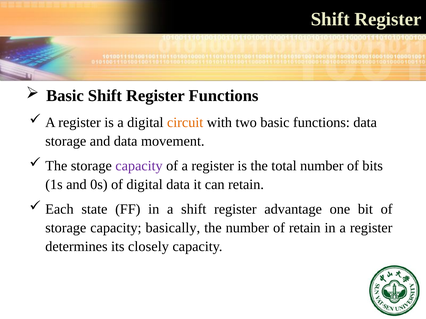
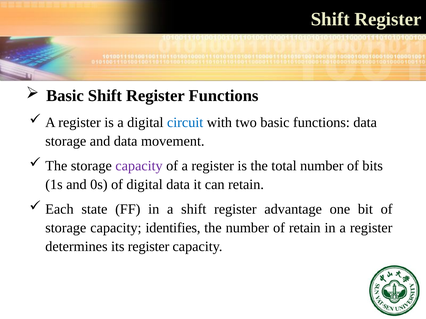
circuit colour: orange -> blue
basically: basically -> identifies
its closely: closely -> register
